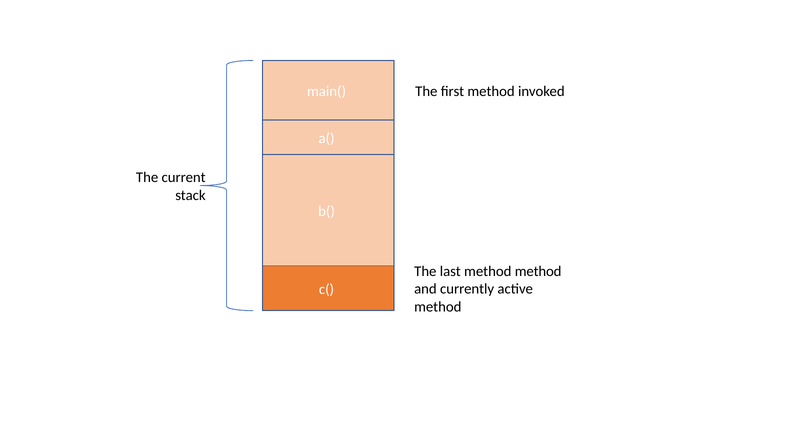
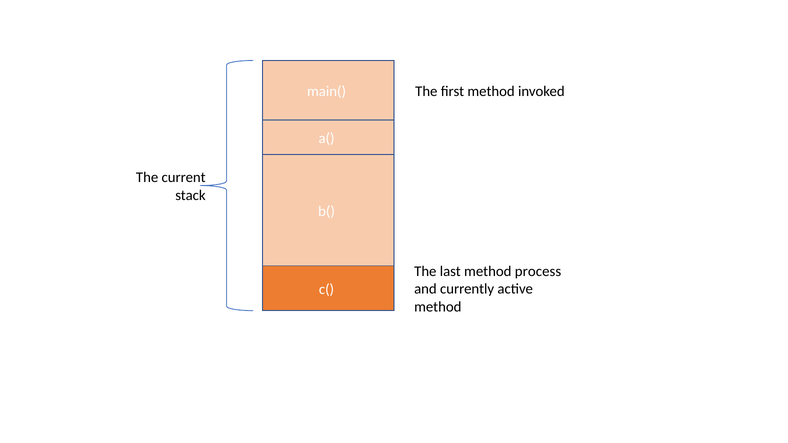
method method: method -> process
